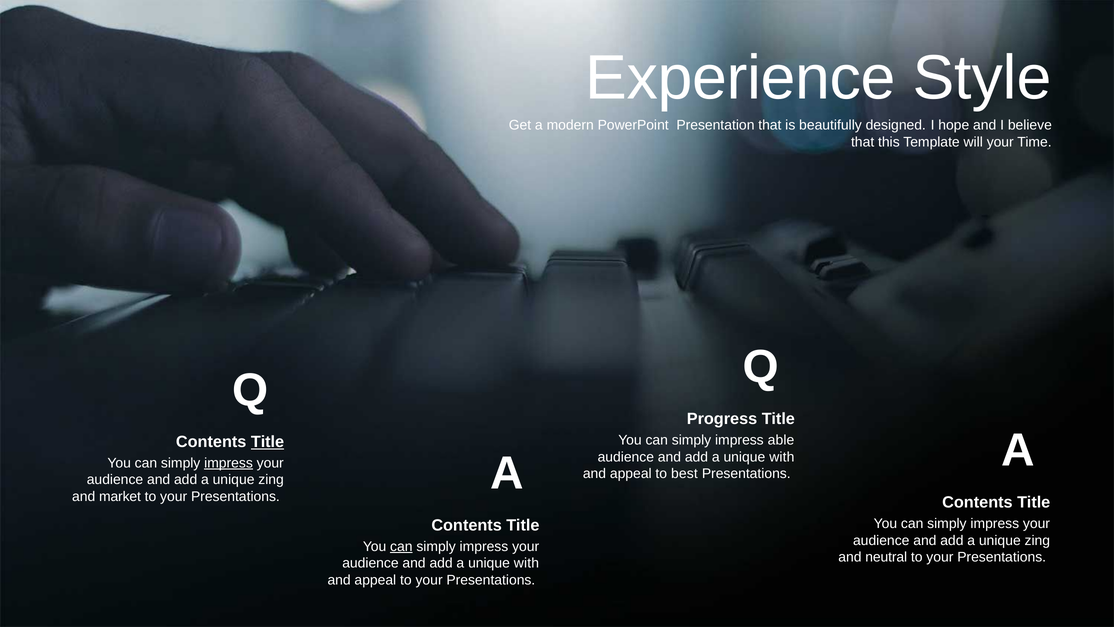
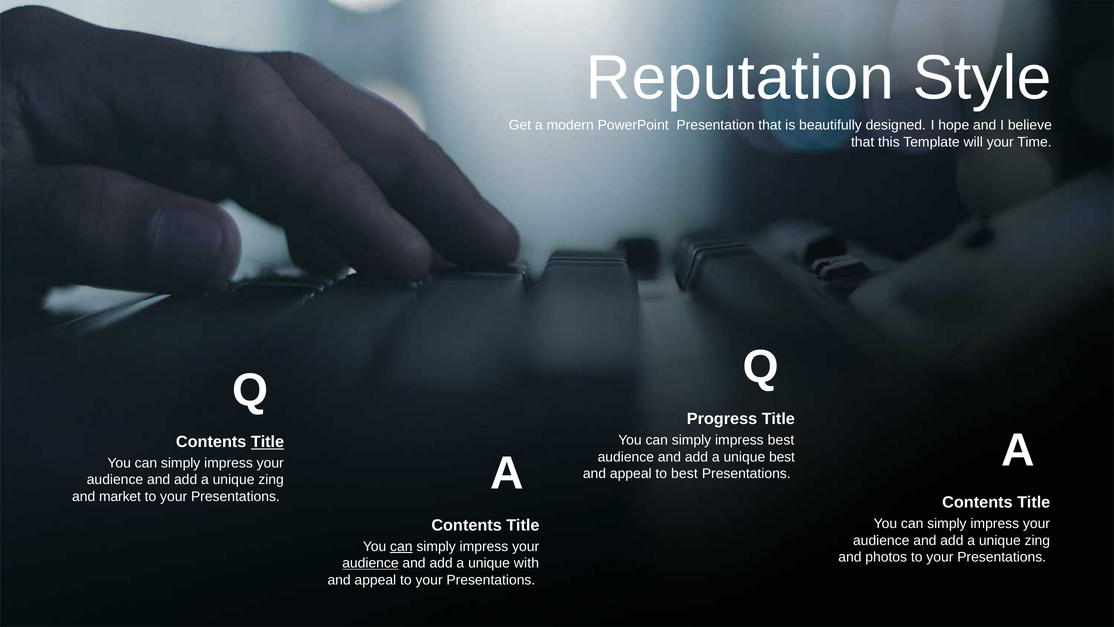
Experience: Experience -> Reputation
impress able: able -> best
with at (782, 457): with -> best
impress at (229, 463) underline: present -> none
neutral: neutral -> photos
audience at (370, 563) underline: none -> present
